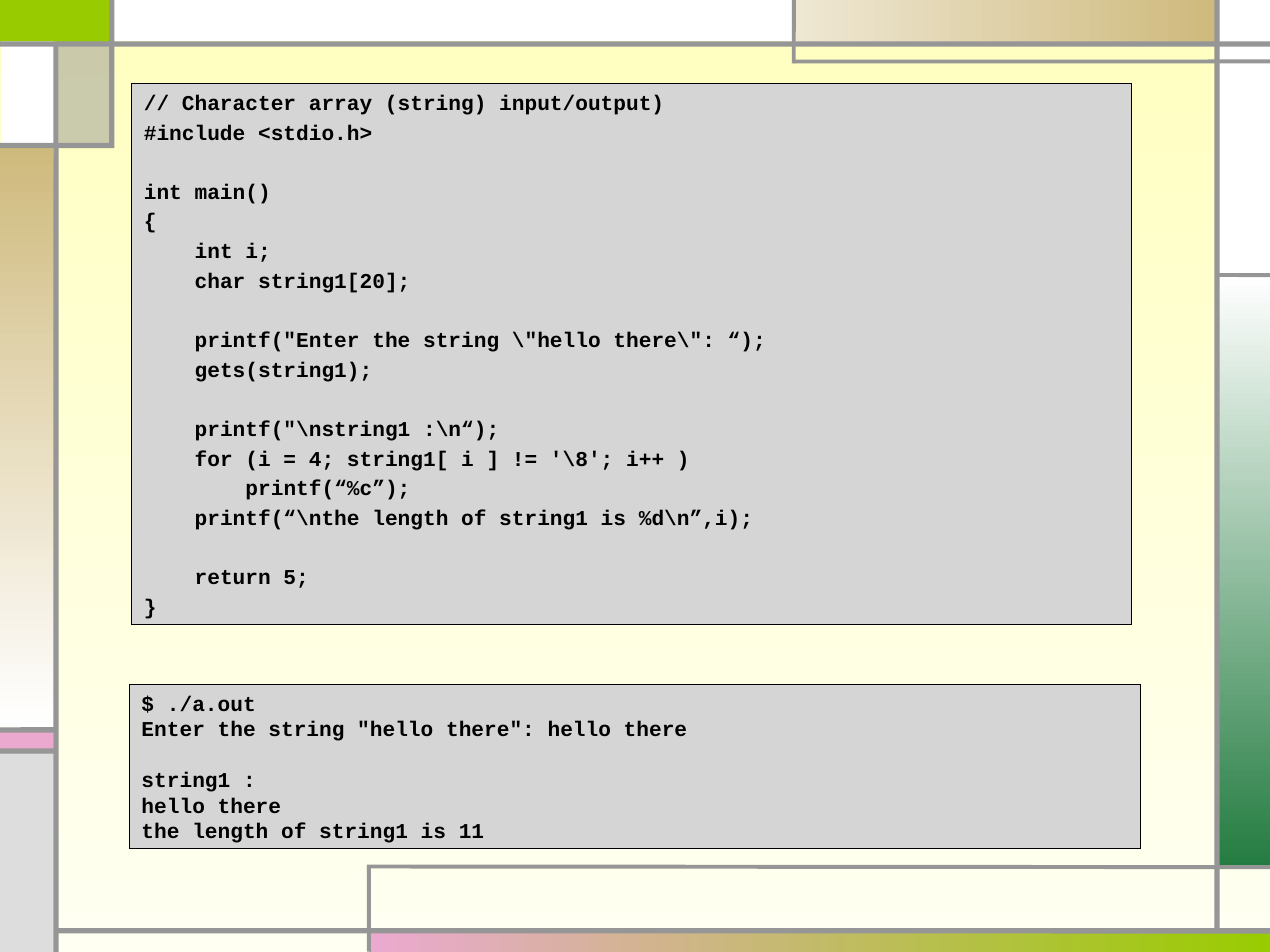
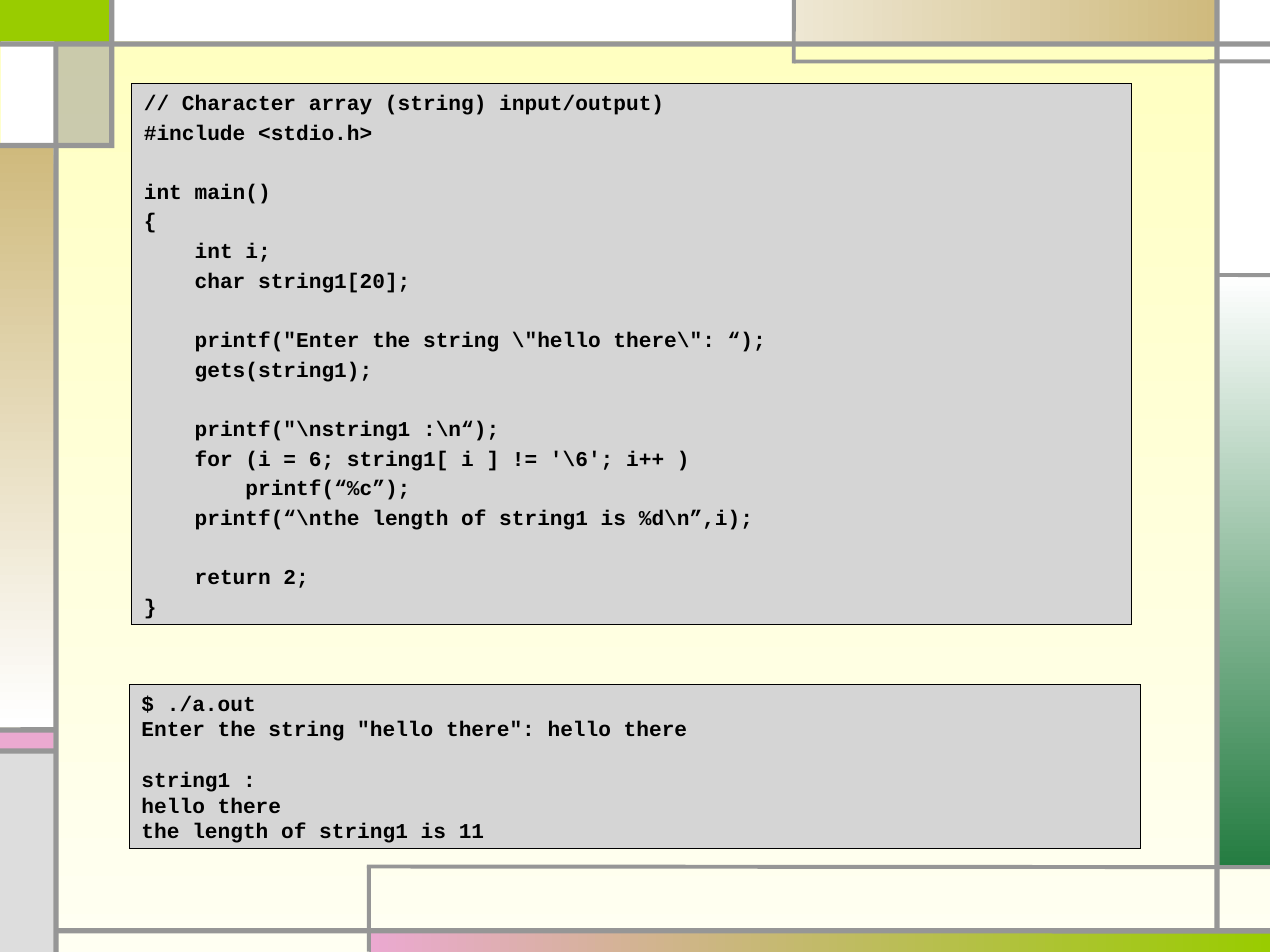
4: 4 -> 6
\8: \8 -> \6
5: 5 -> 2
